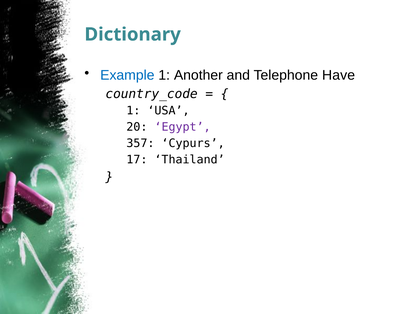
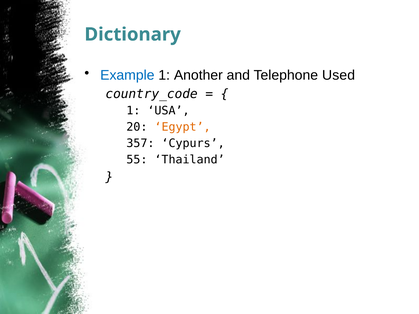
Have: Have -> Used
Egypt colour: purple -> orange
17: 17 -> 55
